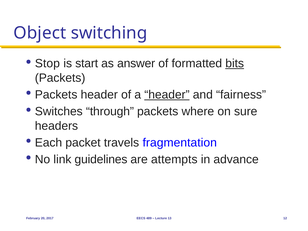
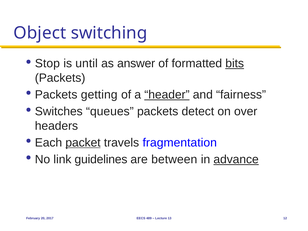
start: start -> until
Packets header: header -> getting
through: through -> queues
where: where -> detect
sure: sure -> over
packet underline: none -> present
attempts: attempts -> between
advance underline: none -> present
